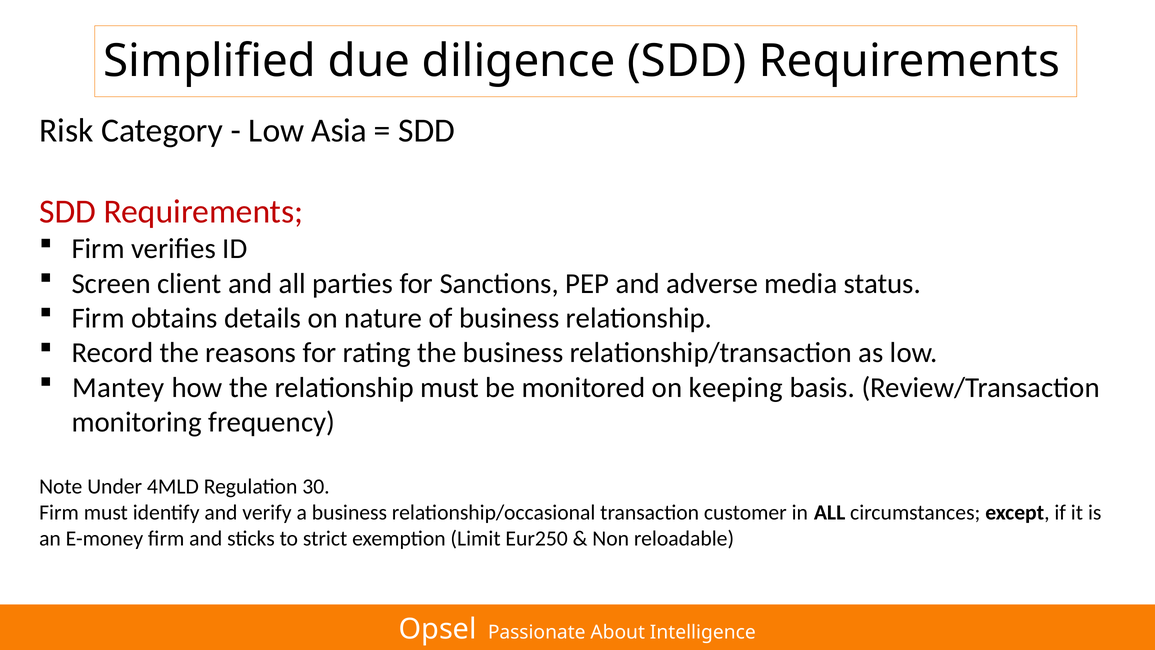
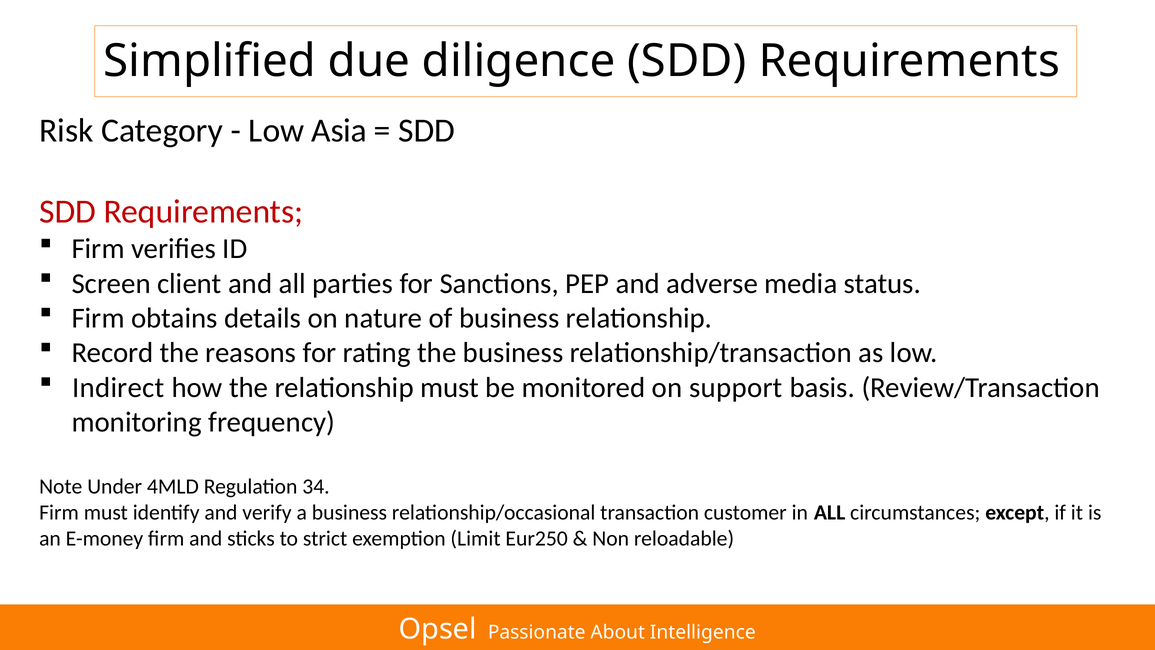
Mantey: Mantey -> Indirect
keeping: keeping -> support
30: 30 -> 34
